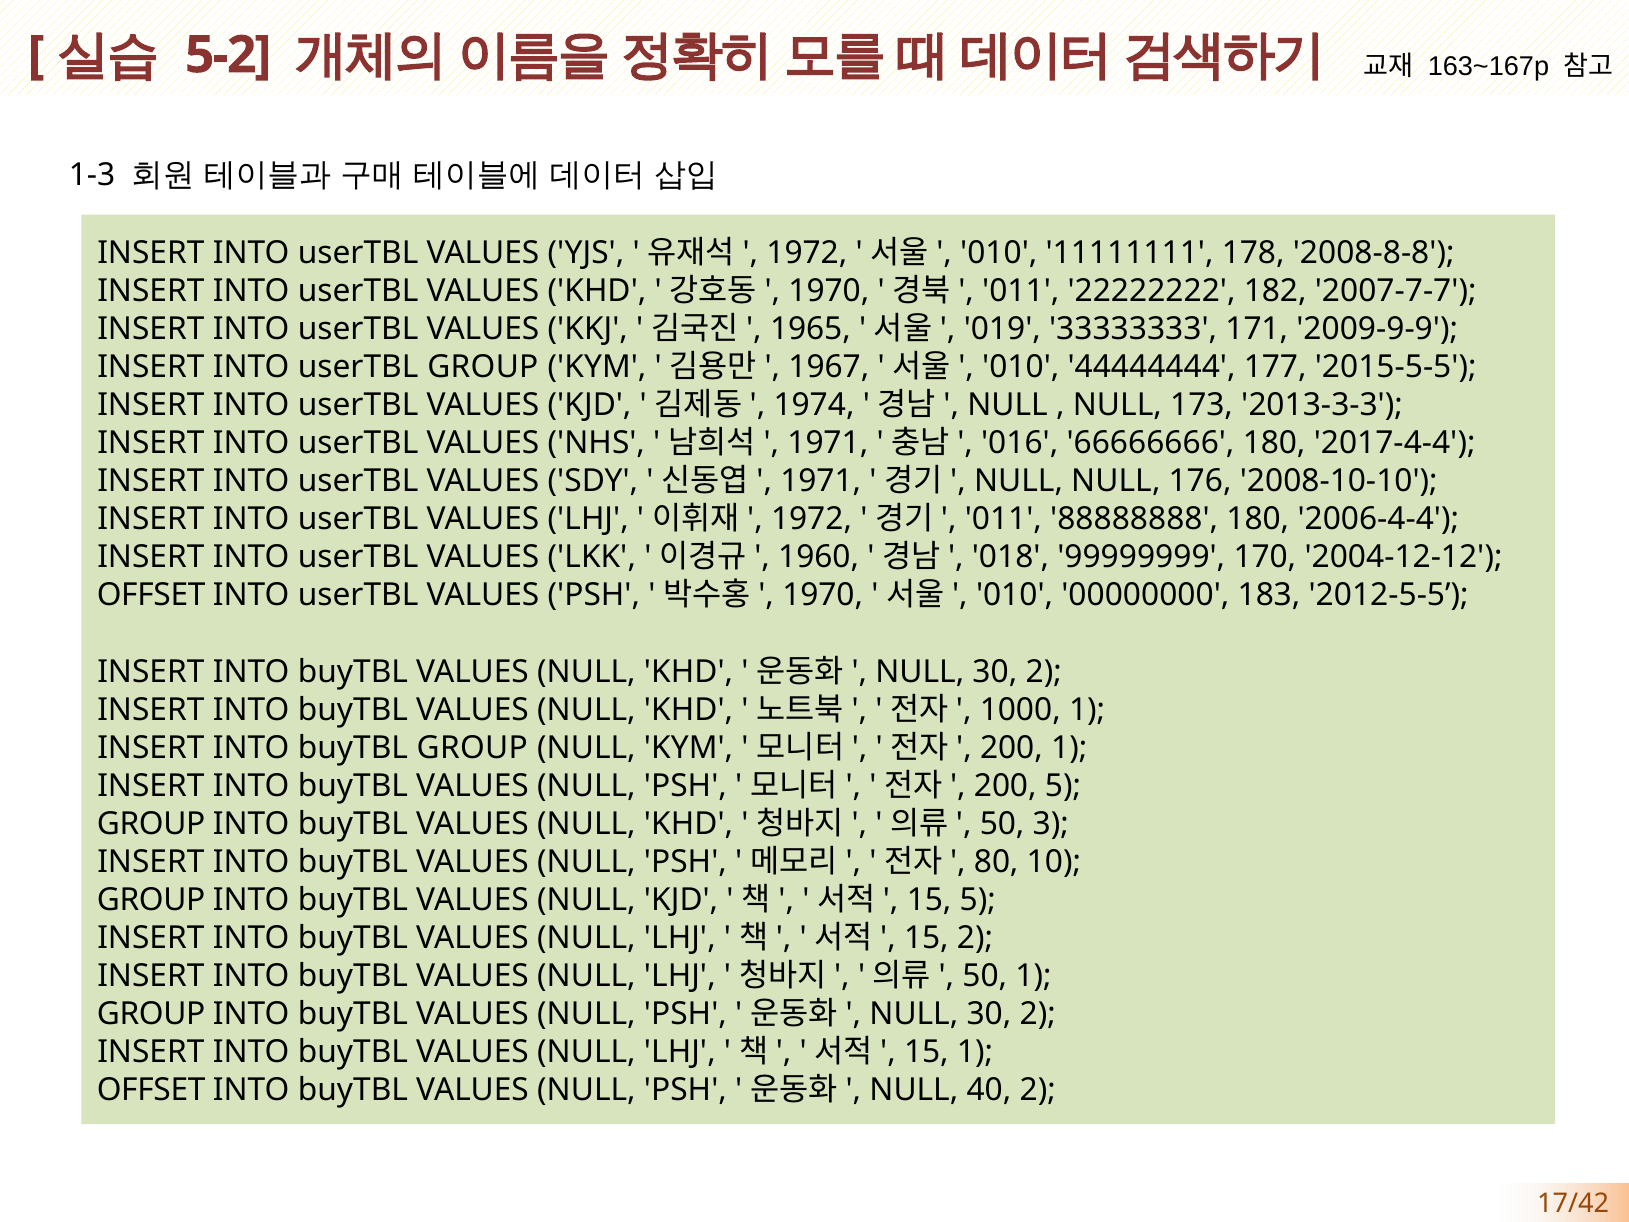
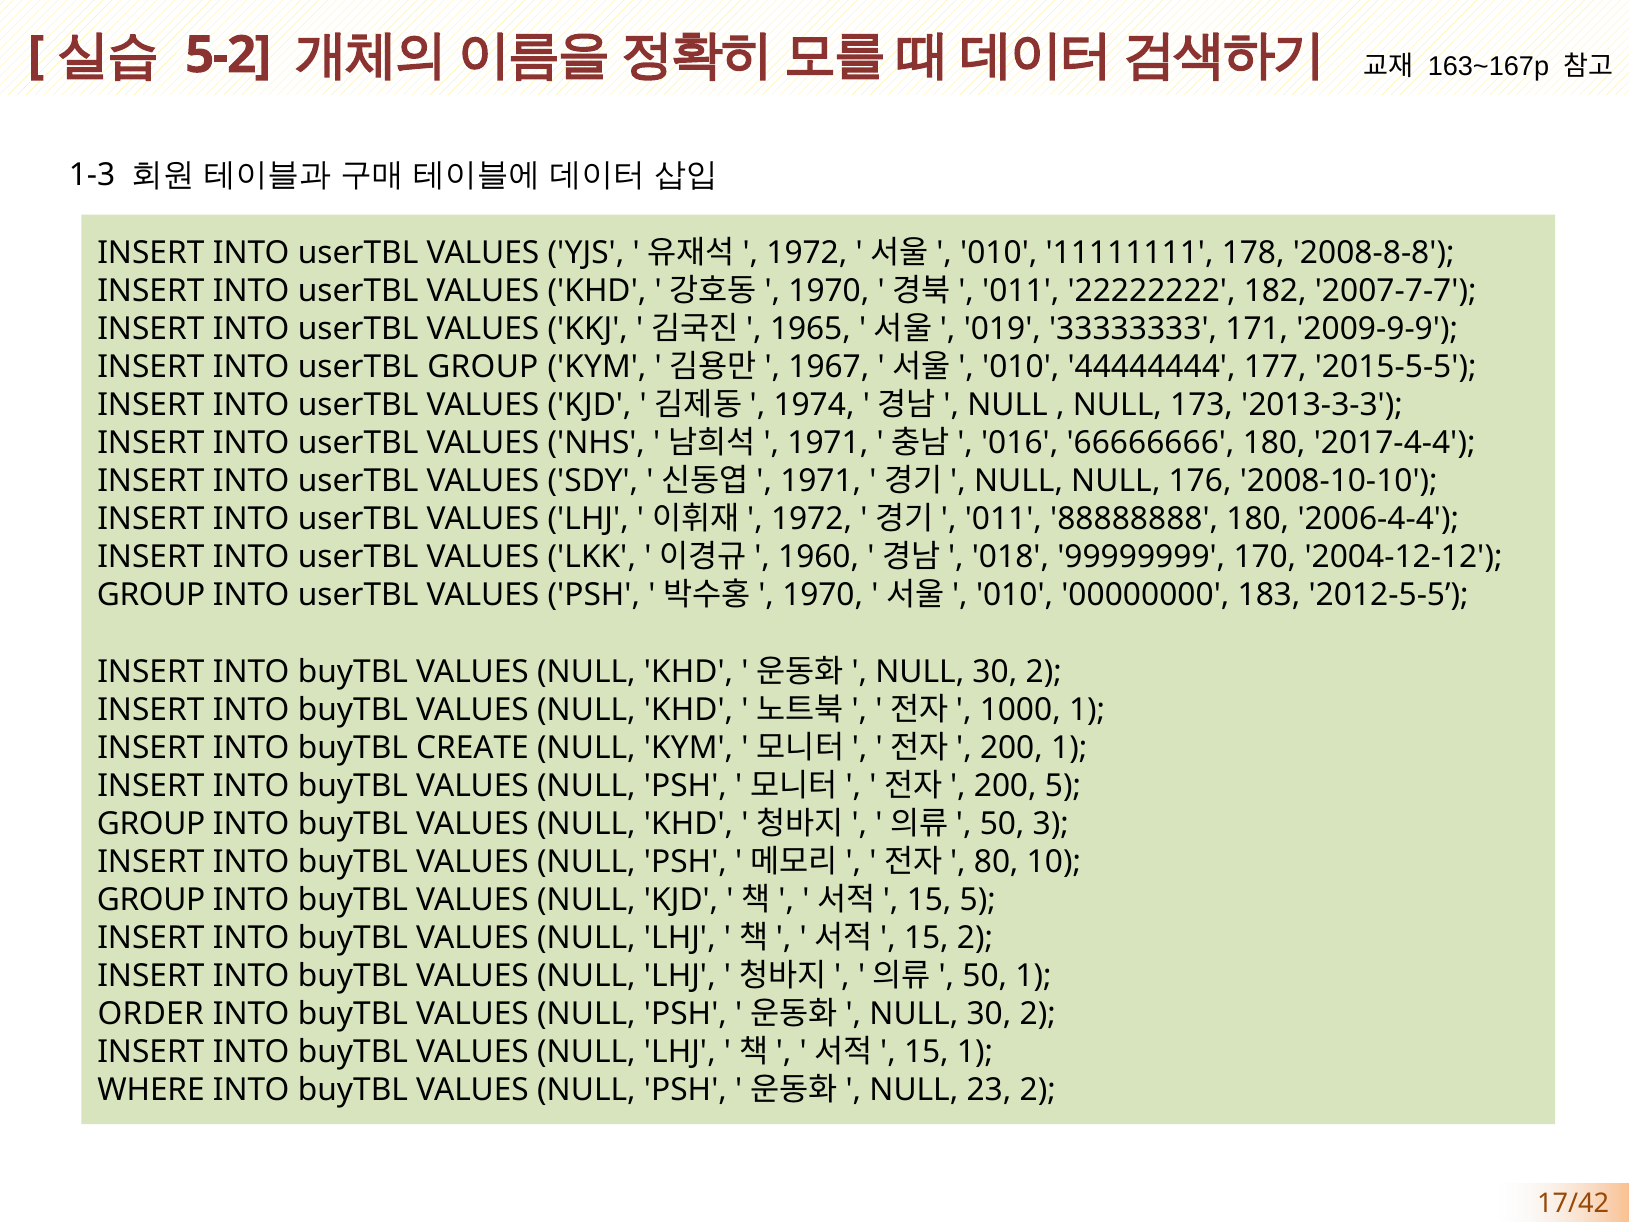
OFFSET at (151, 595): OFFSET -> GROUP
buyTBL GROUP: GROUP -> CREATE
GROUP at (151, 1014): GROUP -> ORDER
OFFSET at (151, 1090): OFFSET -> WHERE
40: 40 -> 23
